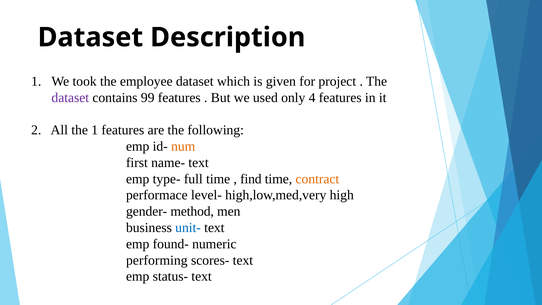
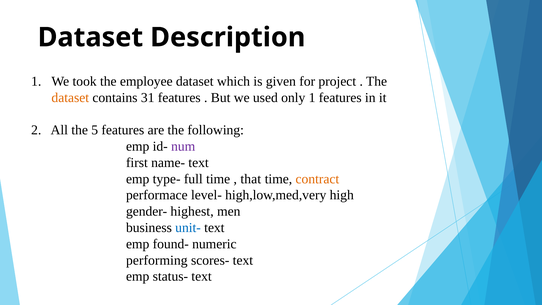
dataset at (70, 98) colour: purple -> orange
99: 99 -> 31
only 4: 4 -> 1
the 1: 1 -> 5
num colour: orange -> purple
find: find -> that
method: method -> highest
